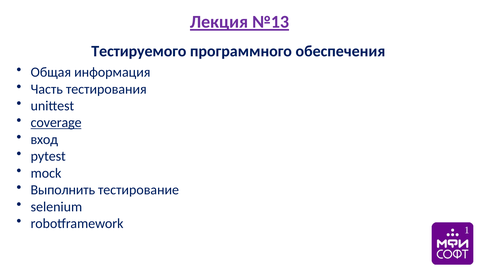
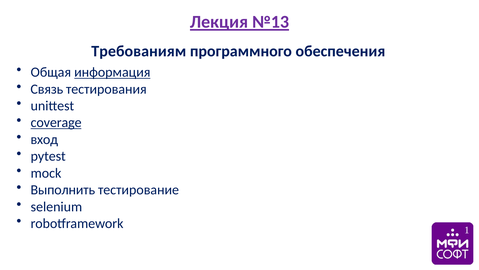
Тестируемого: Тестируемого -> Требованиям
информация underline: none -> present
Часть: Часть -> Связь
